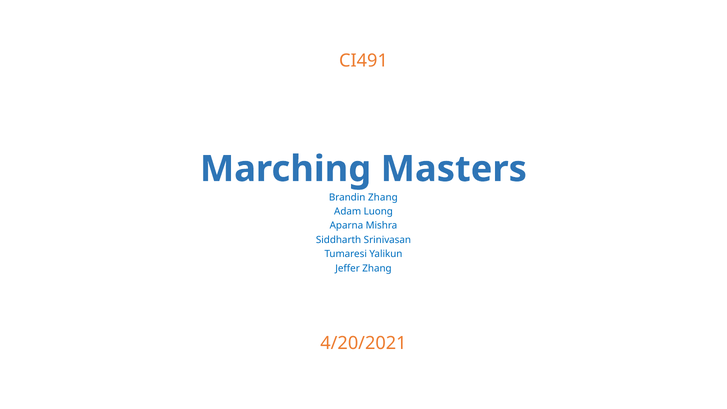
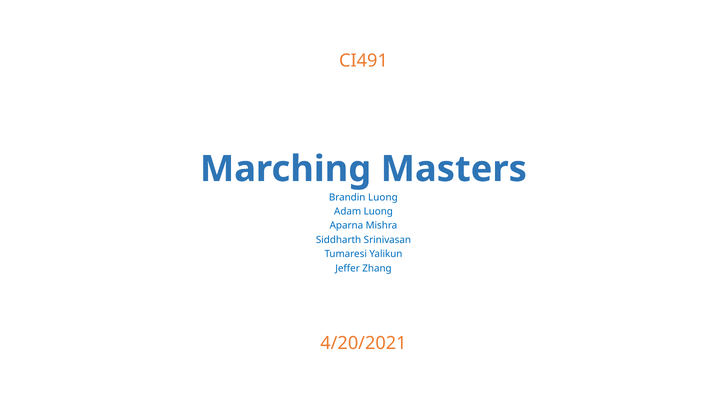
Zhang at (383, 197): Zhang -> Luong
